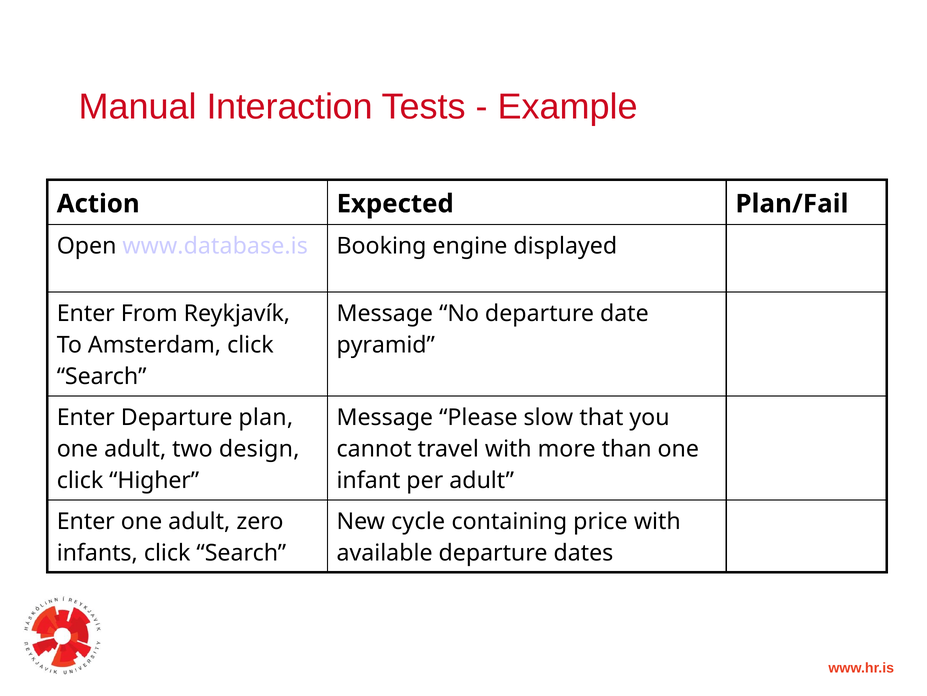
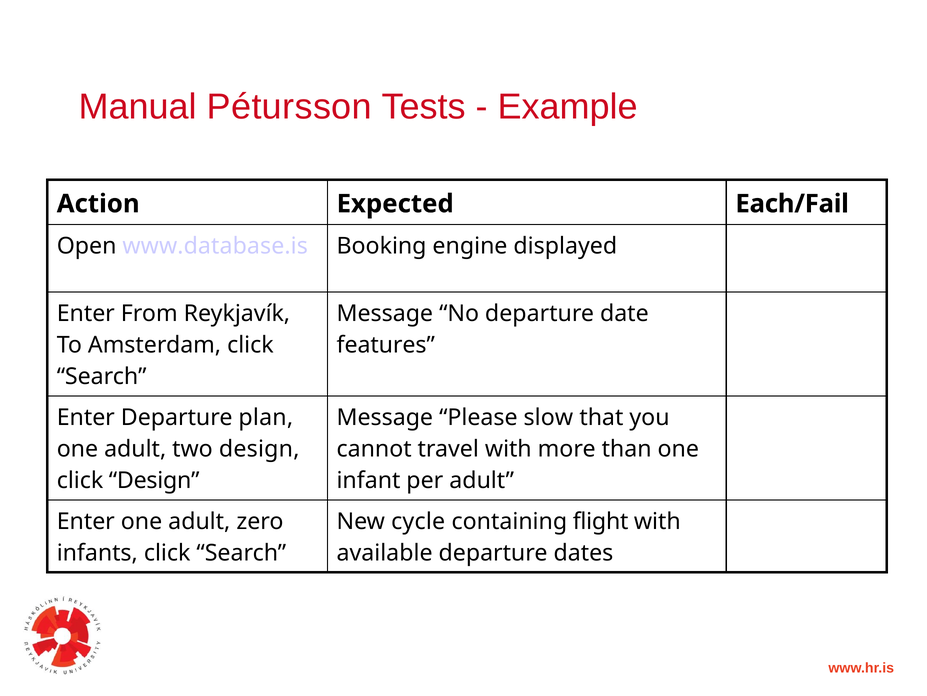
Interaction: Interaction -> Pétursson
Plan/Fail: Plan/Fail -> Each/Fail
pyramid: pyramid -> features
click Higher: Higher -> Design
price: price -> flight
